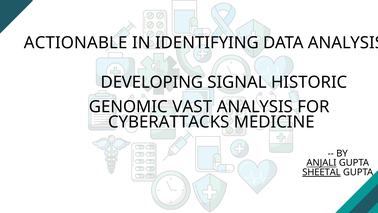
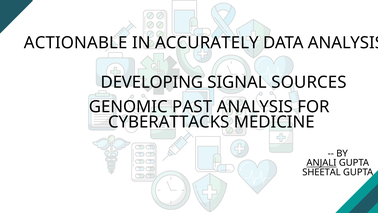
IDENTIFYING: IDENTIFYING -> ACCURATELY
HISTORIC: HISTORIC -> SOURCES
VAST: VAST -> PAST
SHEETAL underline: present -> none
